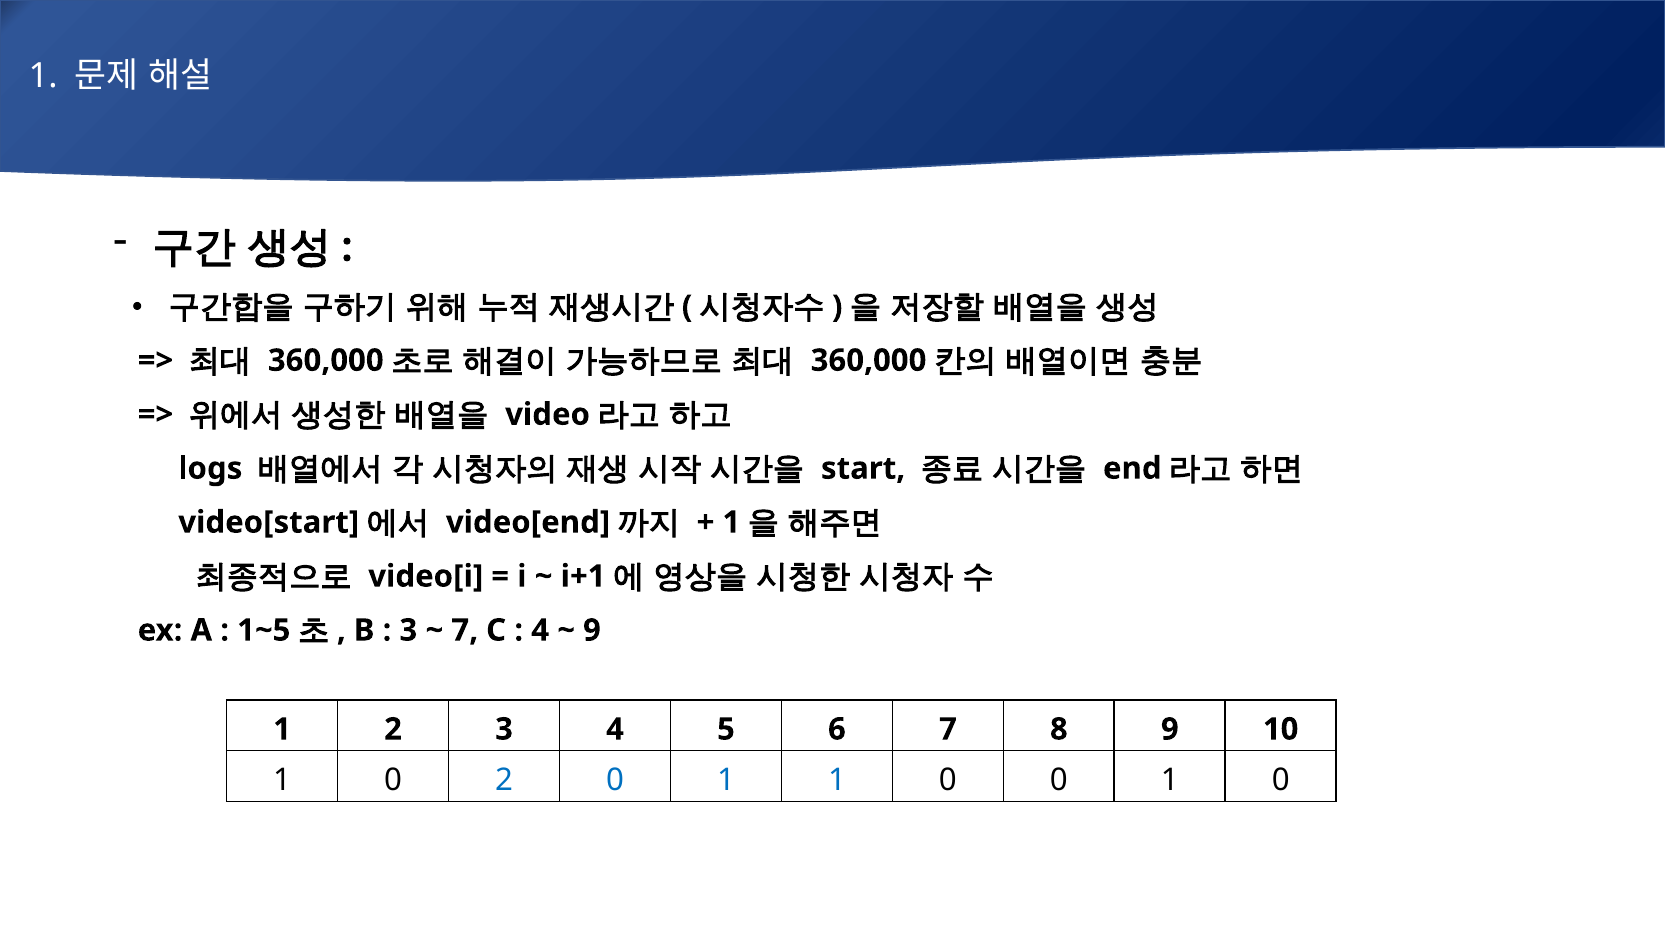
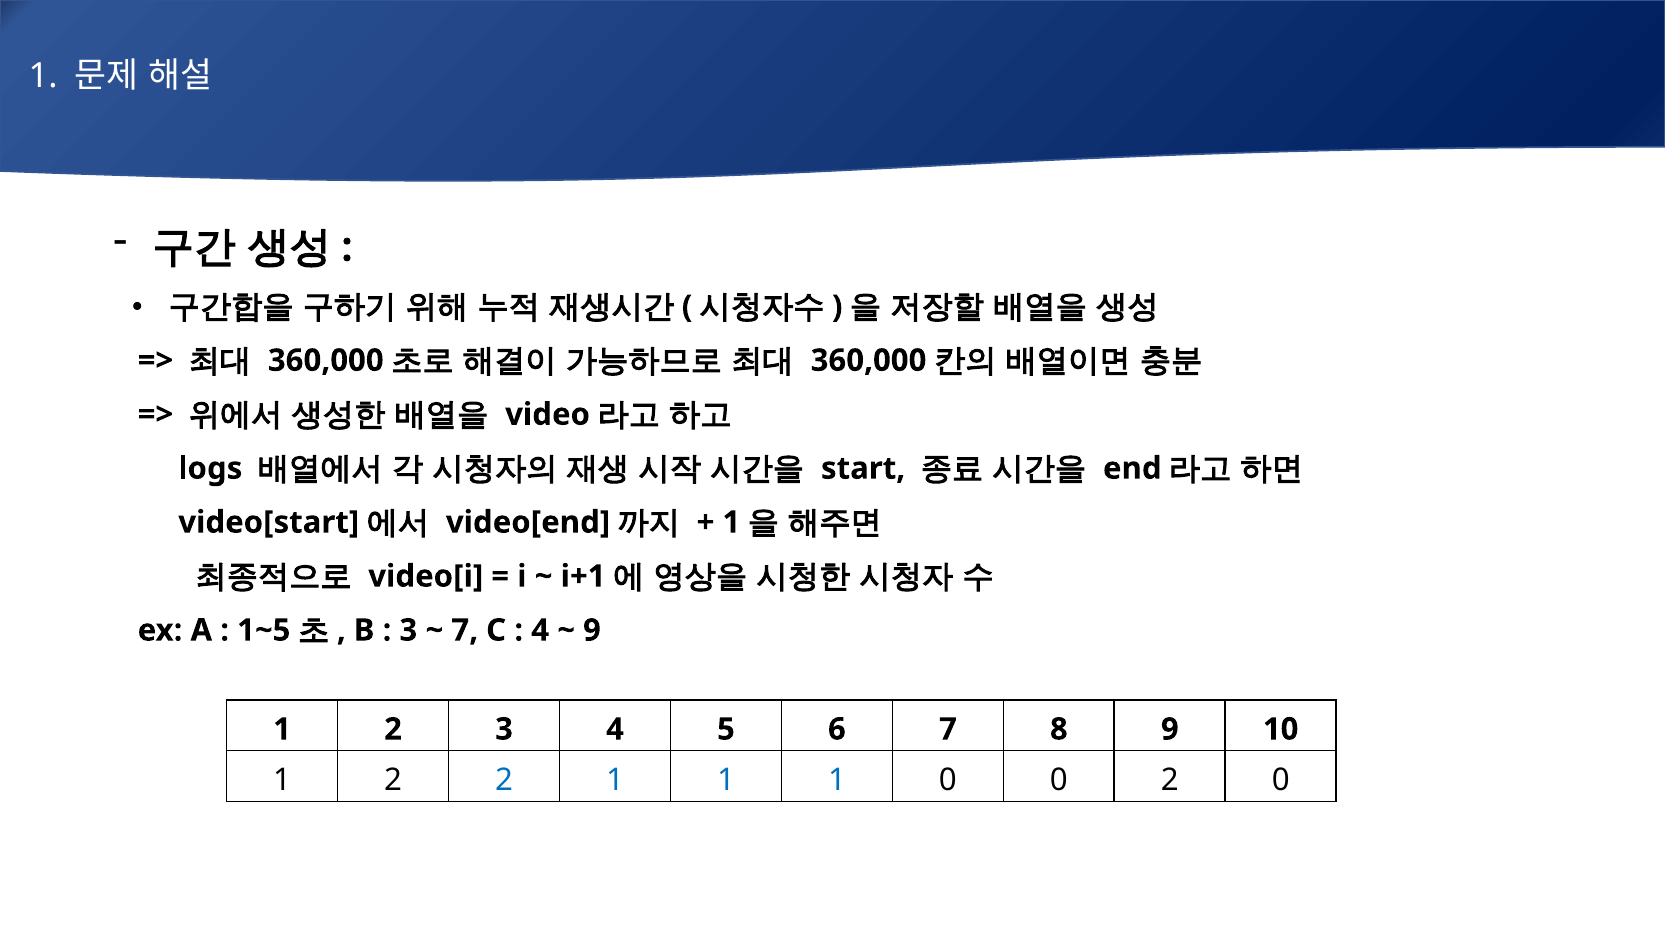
0 at (393, 780): 0 -> 2
2 0: 0 -> 1
0 0 1: 1 -> 2
